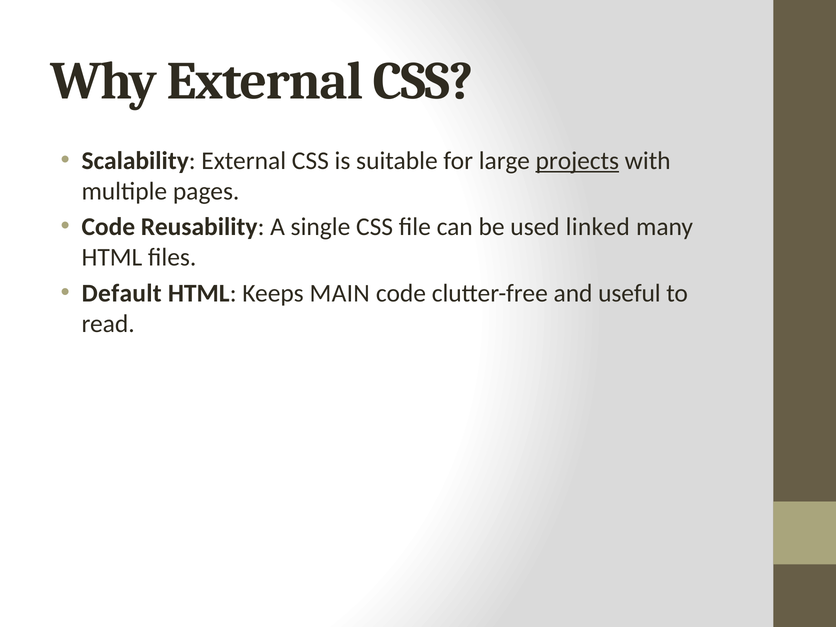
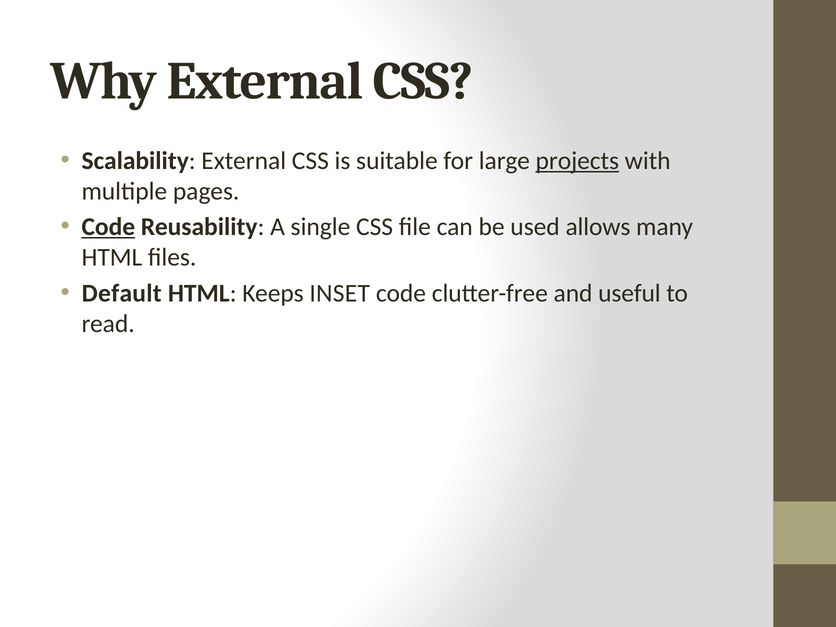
Code at (108, 227) underline: none -> present
linked: linked -> allows
MAIN: MAIN -> INSET
